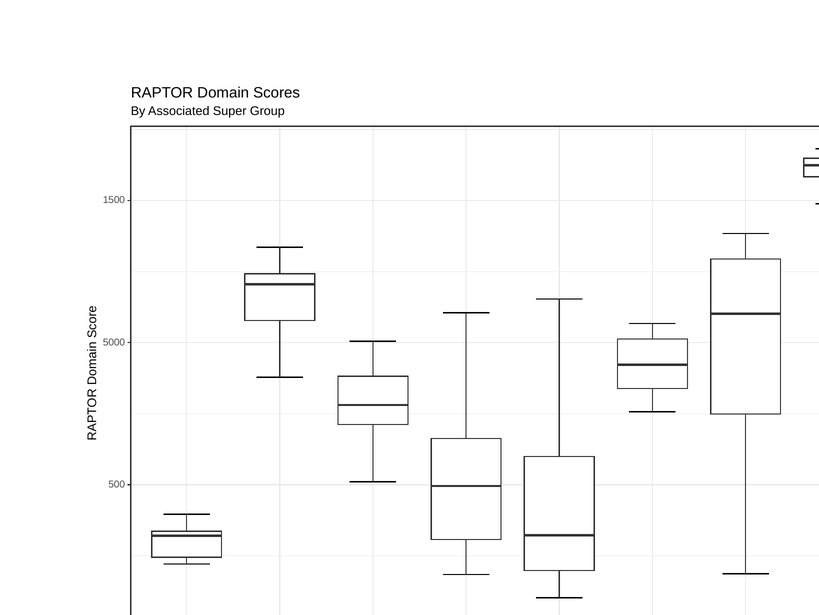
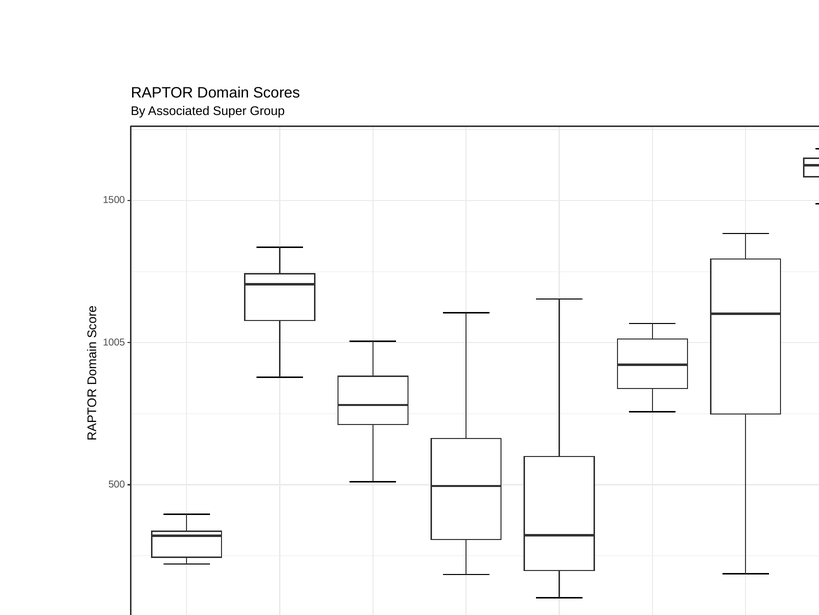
5000: 5000 -> 1005
